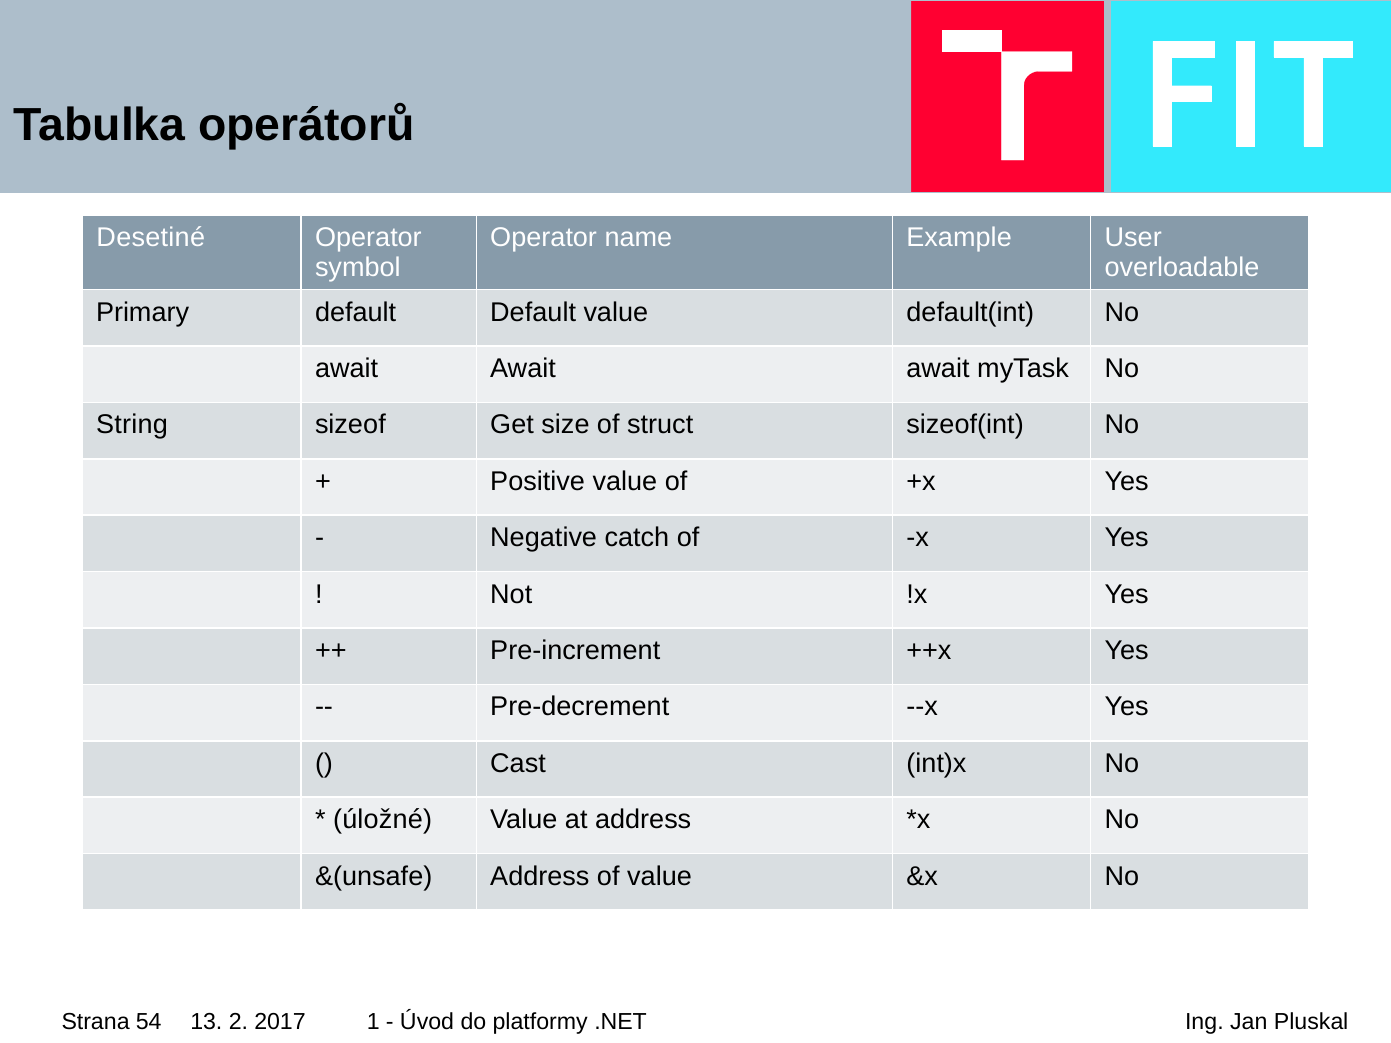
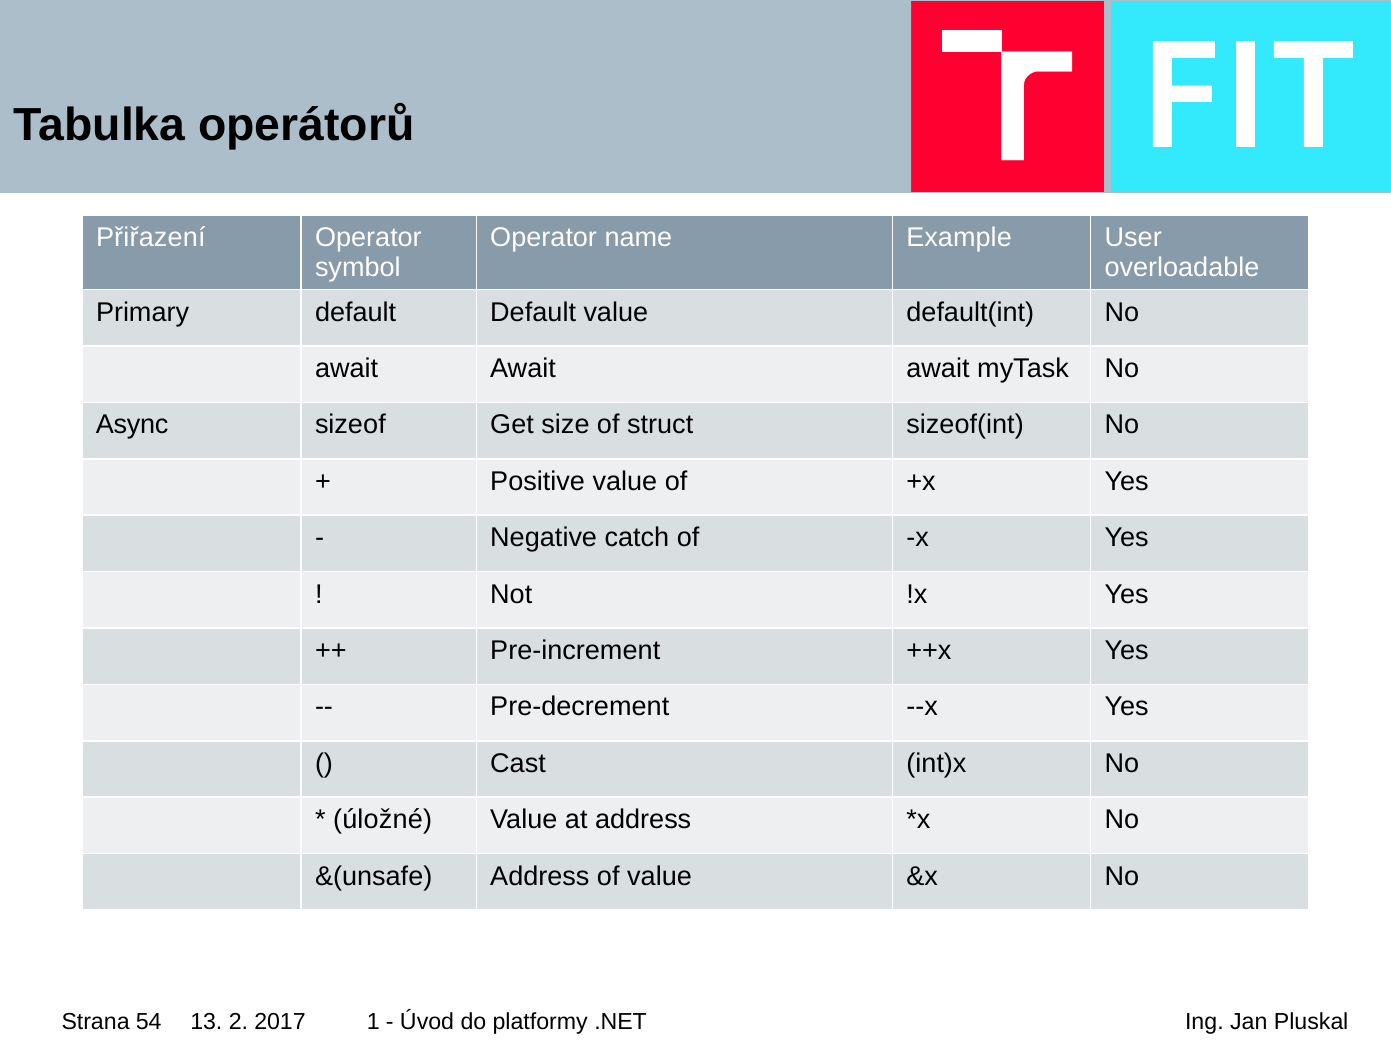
Desetiné: Desetiné -> Přiřazení
String: String -> Async
